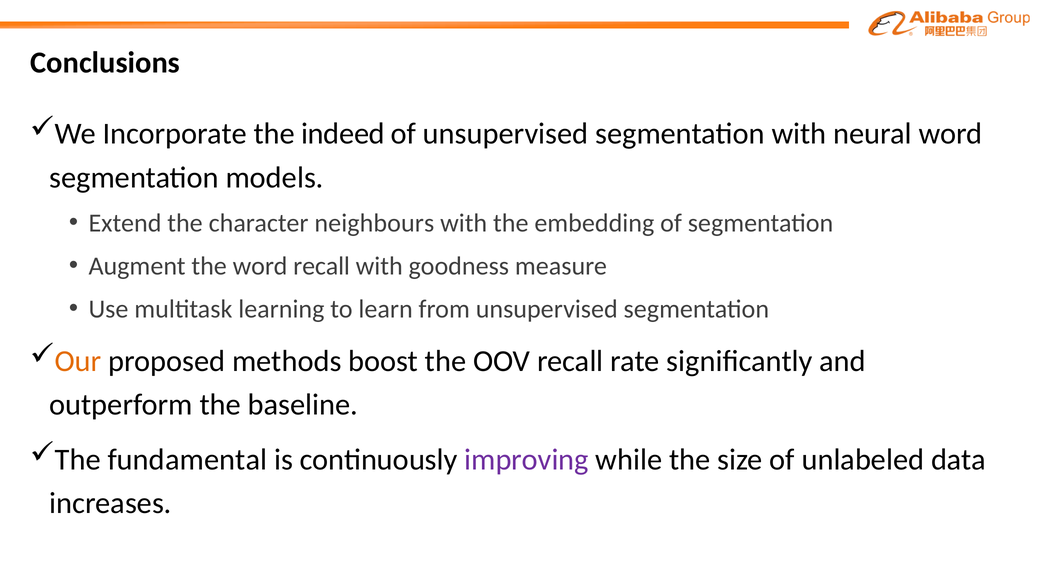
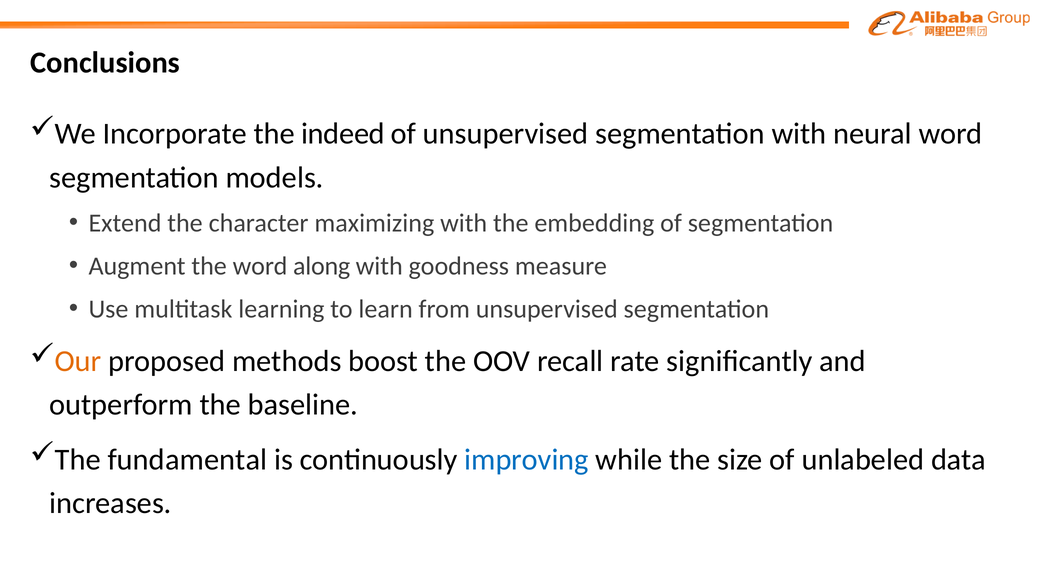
neighbours: neighbours -> maximizing
word recall: recall -> along
improving colour: purple -> blue
